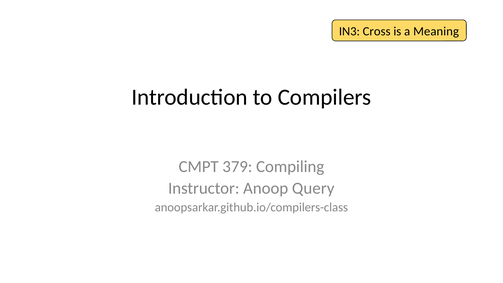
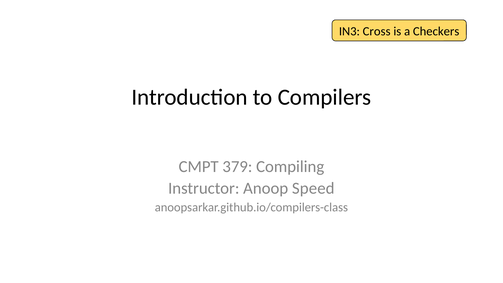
Meaning: Meaning -> Checkers
Query: Query -> Speed
